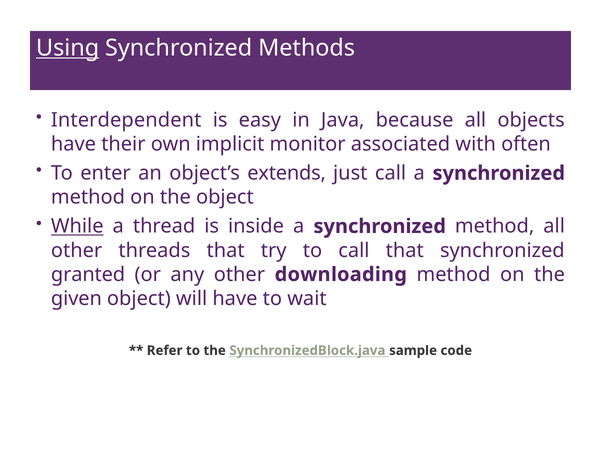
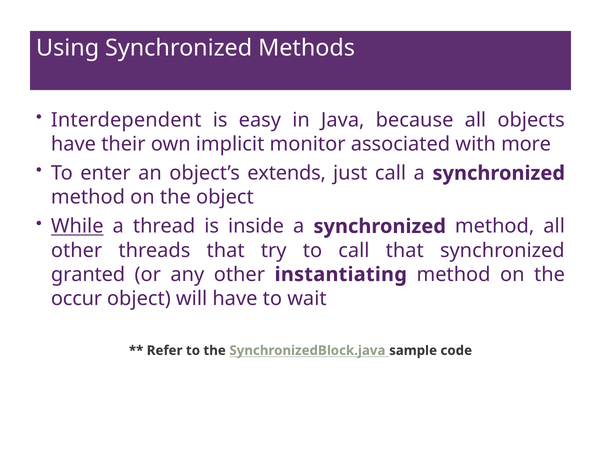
Using underline: present -> none
often: often -> more
downloading: downloading -> instantiating
given: given -> occur
